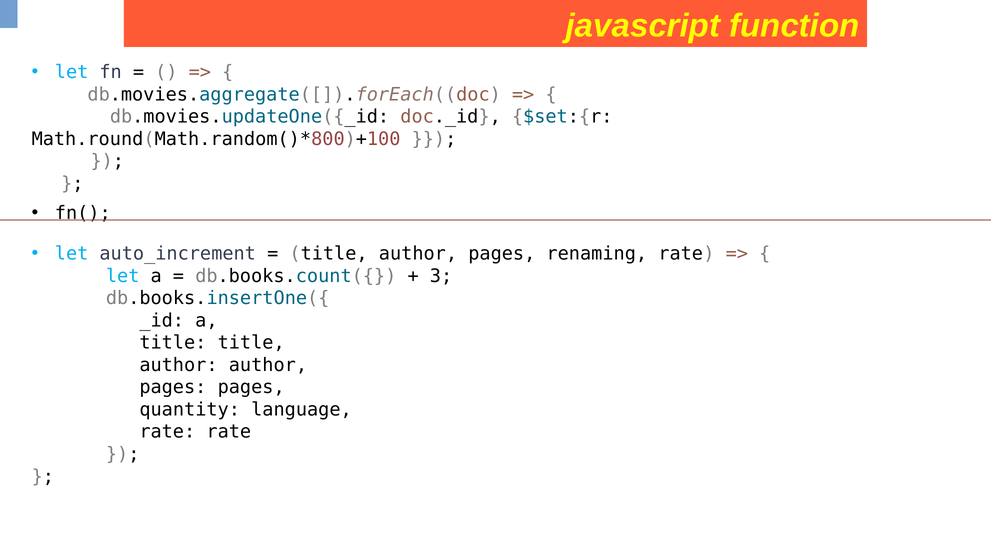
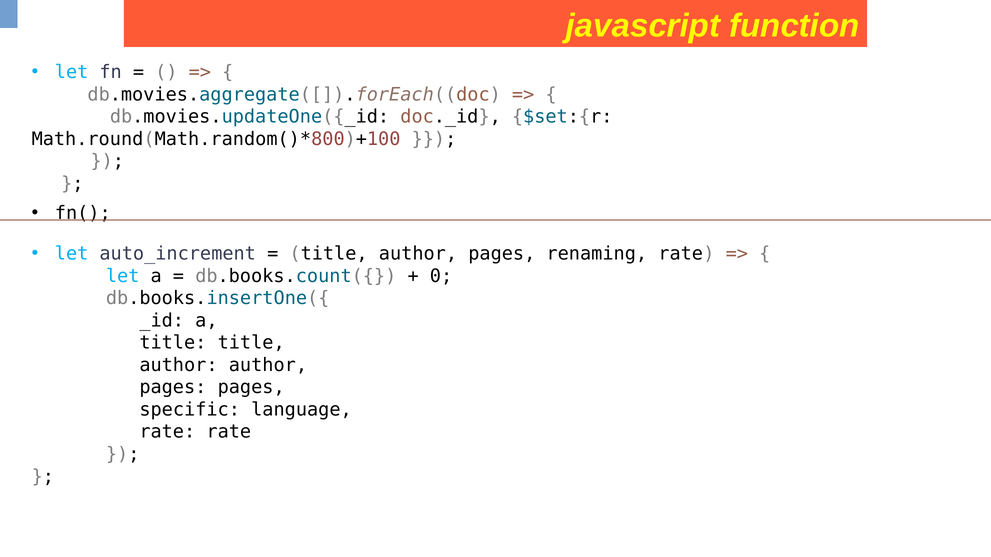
3: 3 -> 0
quantity: quantity -> specific
